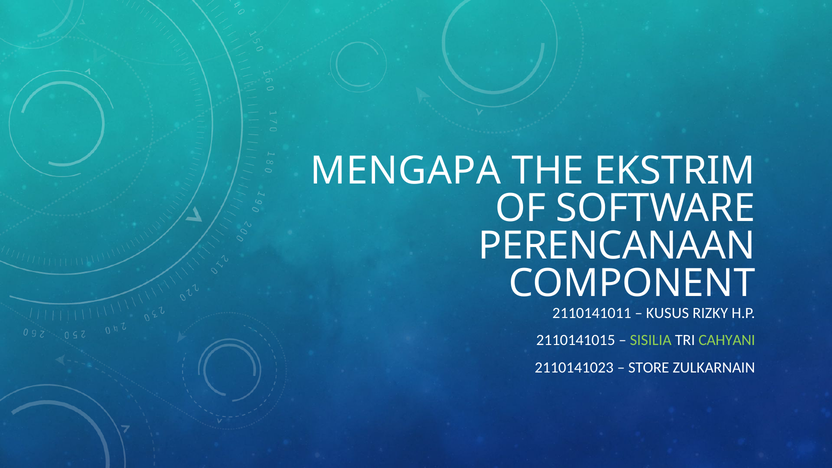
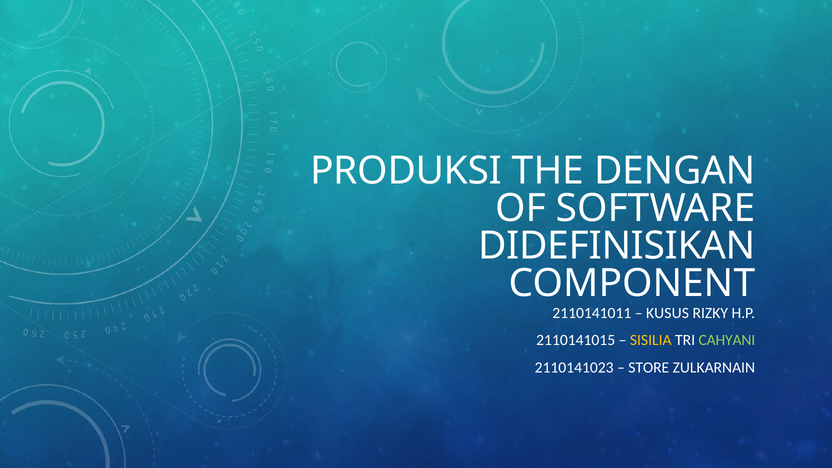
MENGAPA: MENGAPA -> PRODUKSI
EKSTRIM: EKSTRIM -> DENGAN
PERENCANAAN: PERENCANAAN -> DIDEFINISIKAN
SISILIA colour: light green -> yellow
